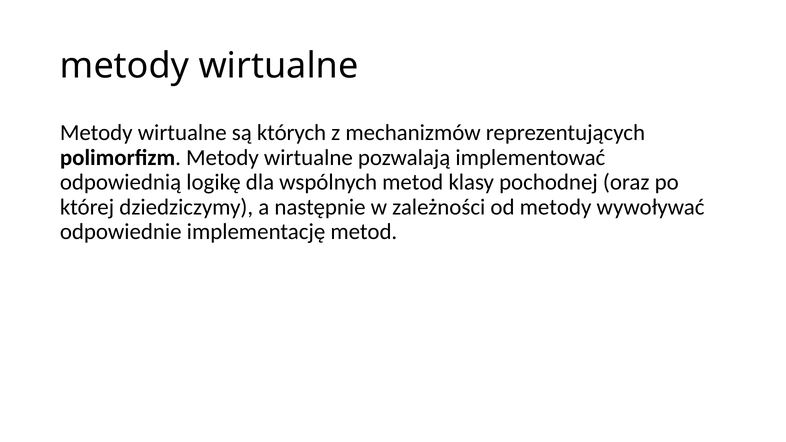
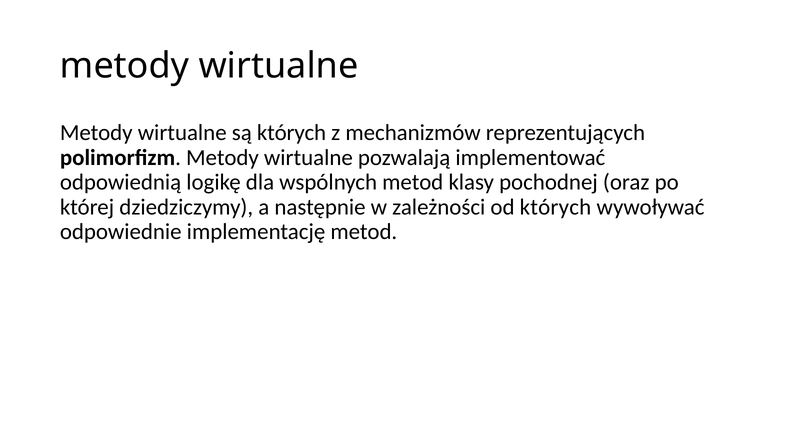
od metody: metody -> których
